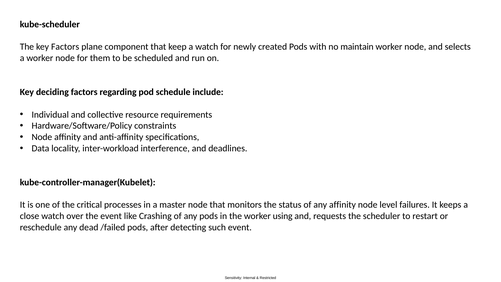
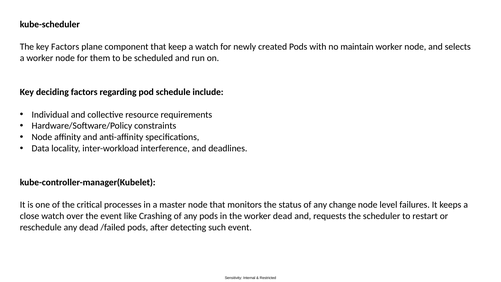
any affinity: affinity -> change
worker using: using -> dead
